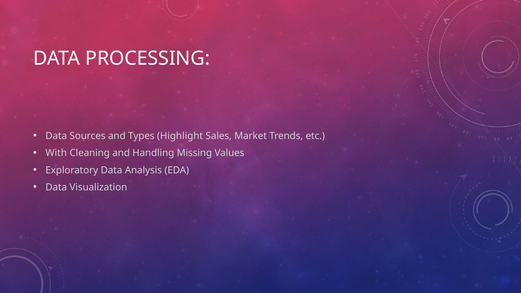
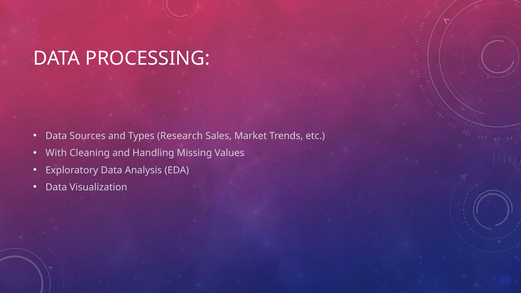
Highlight: Highlight -> Research
